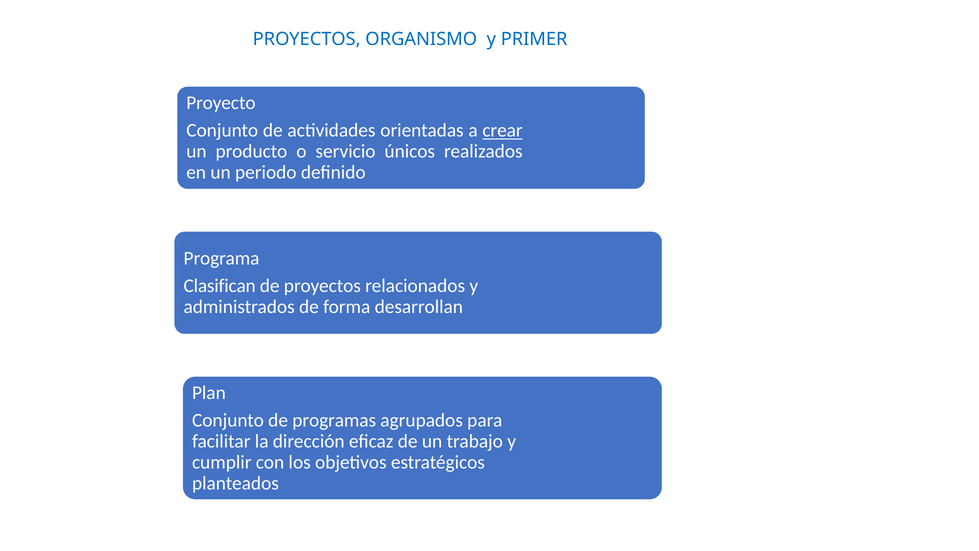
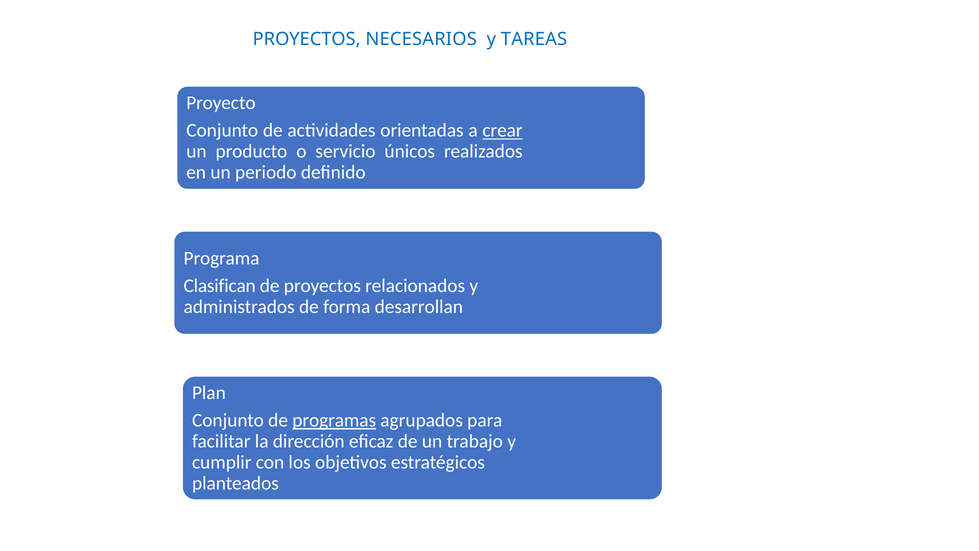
ORGANISMO: ORGANISMO -> NECESARIOS
PRIMER: PRIMER -> TAREAS
programas underline: none -> present
